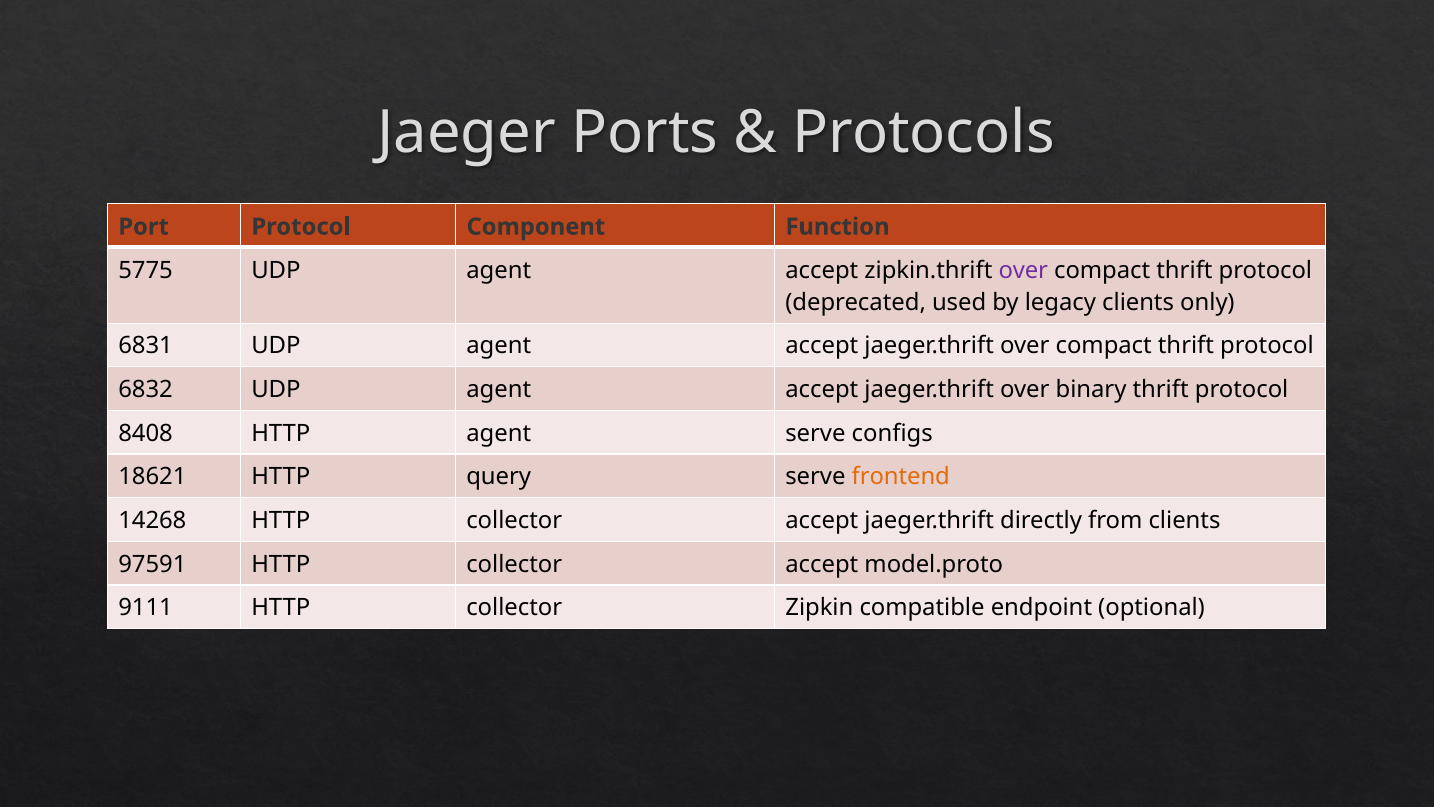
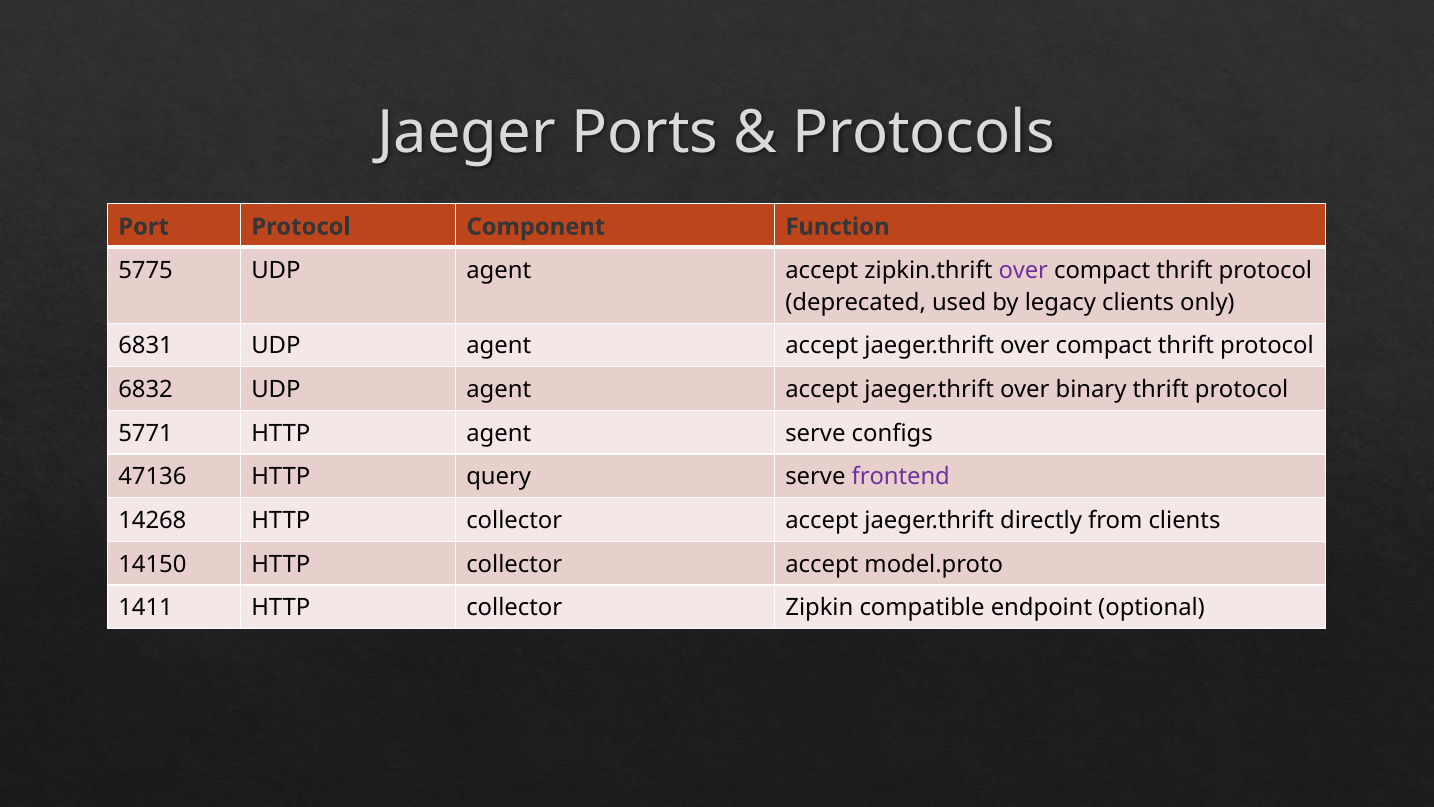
8408: 8408 -> 5771
18621: 18621 -> 47136
frontend colour: orange -> purple
97591: 97591 -> 14150
9111: 9111 -> 1411
